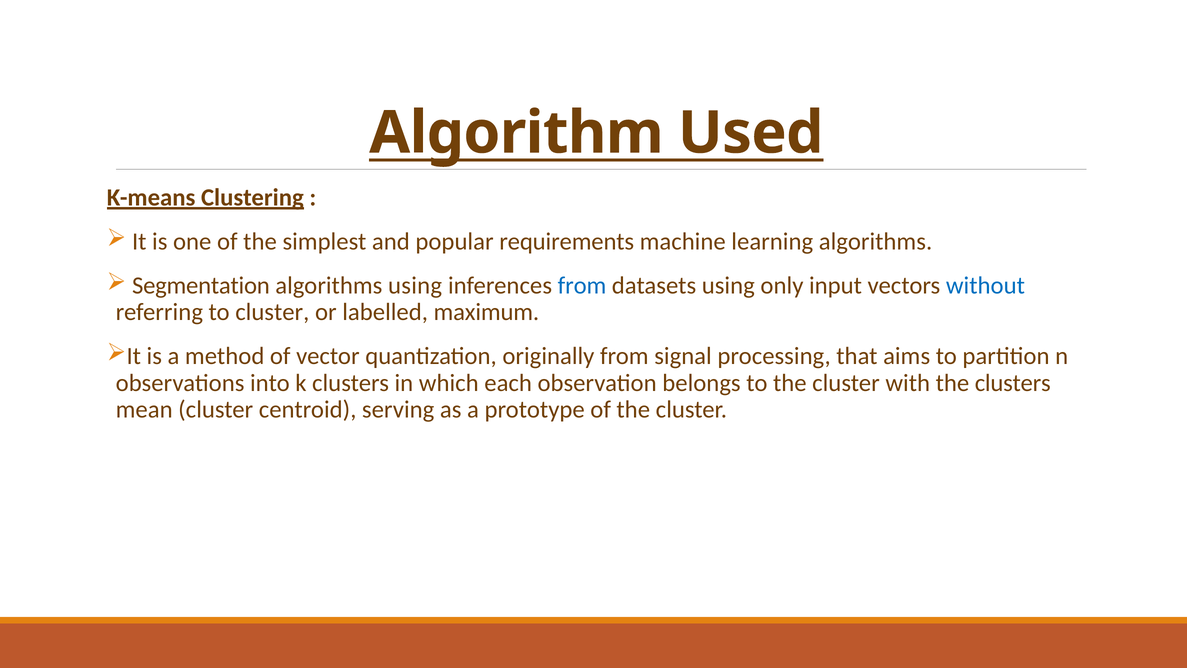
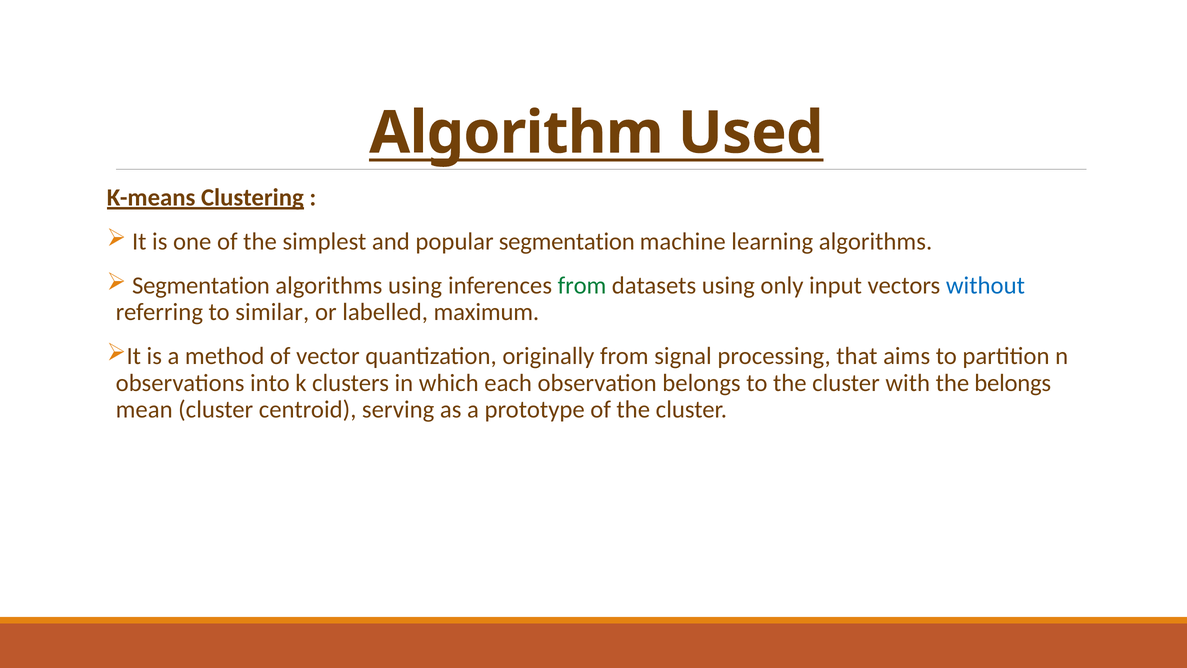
popular requirements: requirements -> segmentation
from at (582, 285) colour: blue -> green
to cluster: cluster -> similar
the clusters: clusters -> belongs
